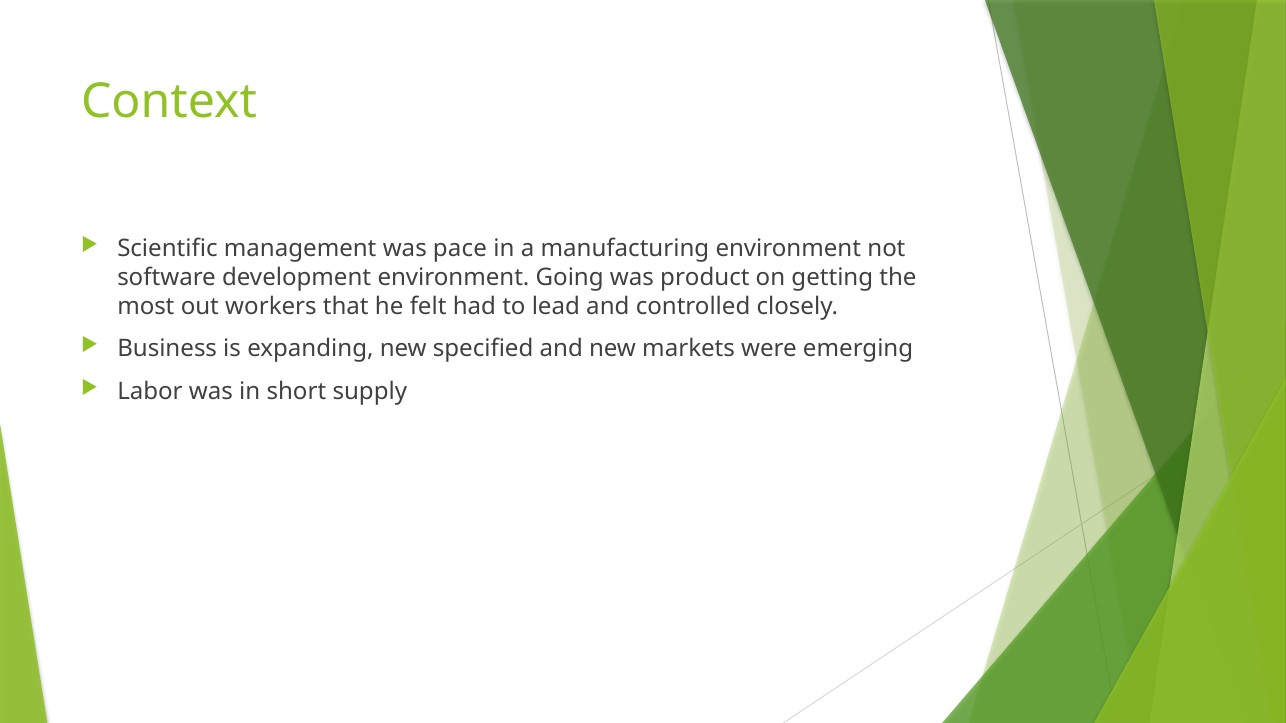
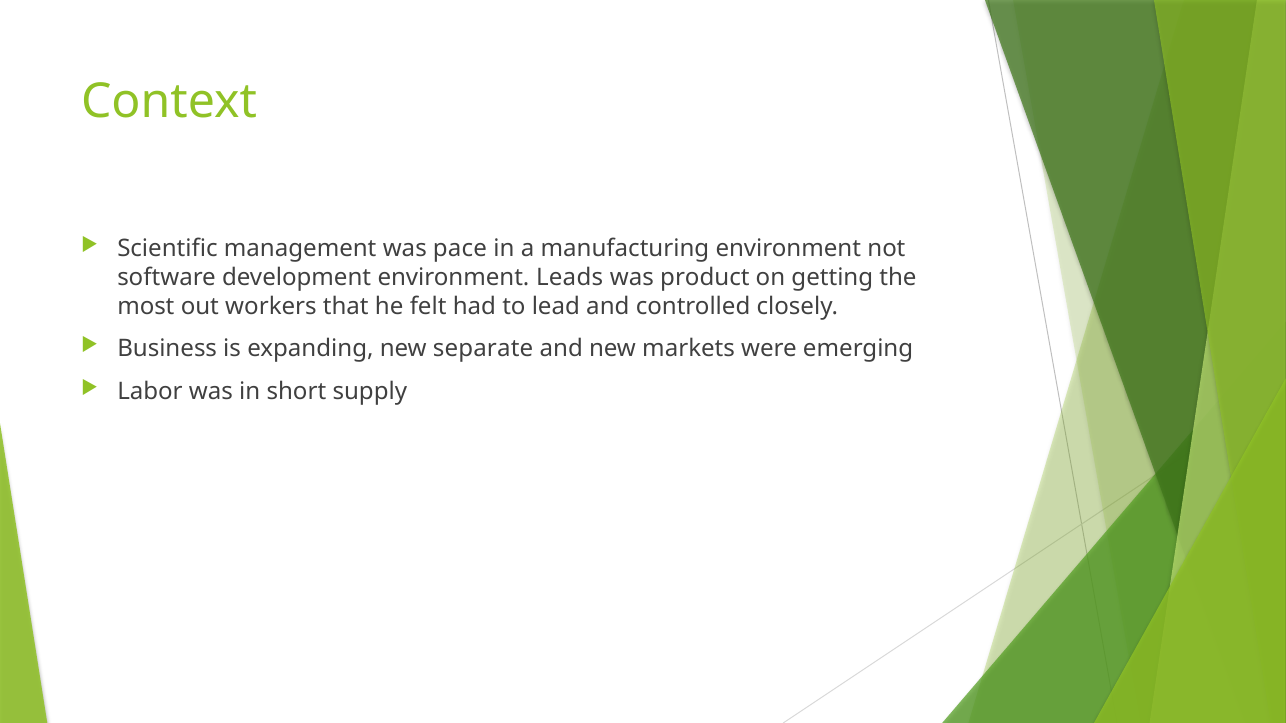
Going: Going -> Leads
specified: specified -> separate
